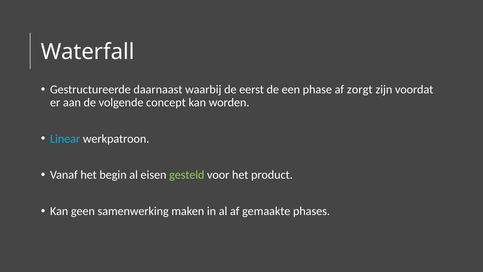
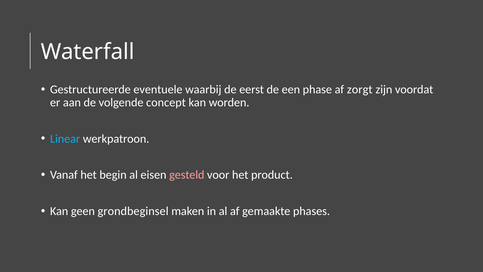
daarnaast: daarnaast -> eventuele
gesteld colour: light green -> pink
samenwerking: samenwerking -> grondbeginsel
